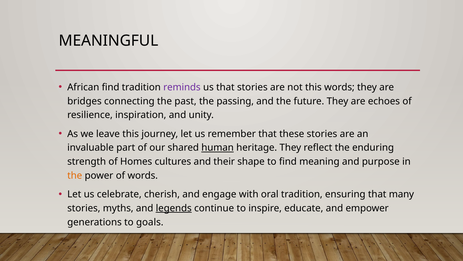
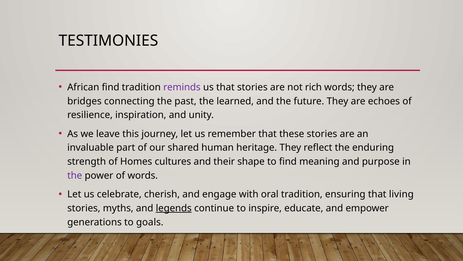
MEANINGFUL: MEANINGFUL -> TESTIMONIES
not this: this -> rich
passing: passing -> learned
human underline: present -> none
the at (75, 175) colour: orange -> purple
many: many -> living
